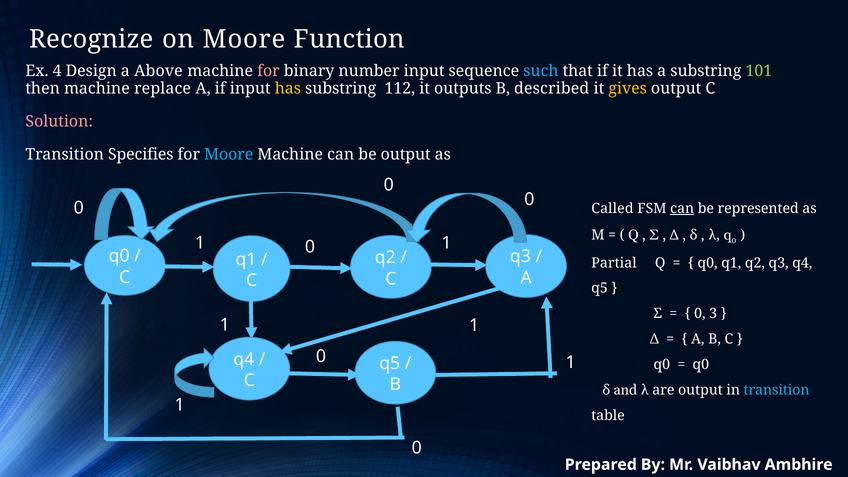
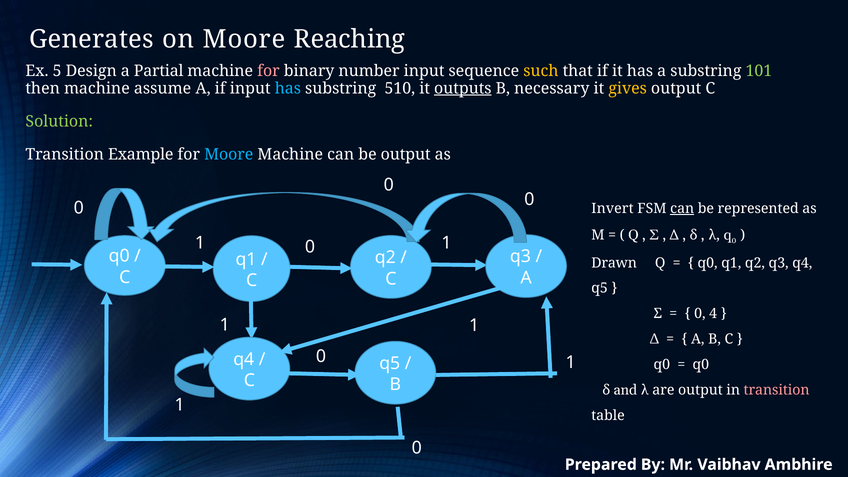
Recognize: Recognize -> Generates
Function: Function -> Reaching
4: 4 -> 5
Above: Above -> Partial
such colour: light blue -> yellow
replace: replace -> assume
has at (288, 88) colour: yellow -> light blue
112: 112 -> 510
outputs underline: none -> present
described: described -> necessary
Solution colour: pink -> light green
Specifies: Specifies -> Example
Called: Called -> Invert
Partial: Partial -> Drawn
3: 3 -> 4
transition at (777, 390) colour: light blue -> pink
